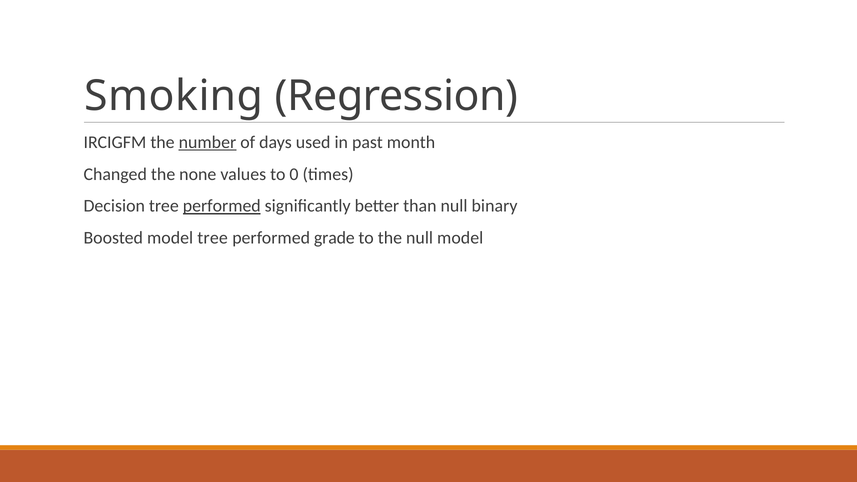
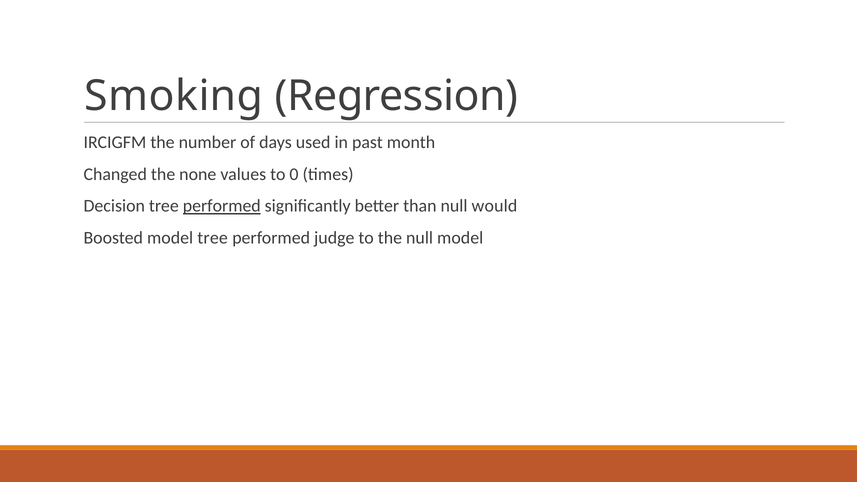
number underline: present -> none
binary: binary -> would
grade: grade -> judge
